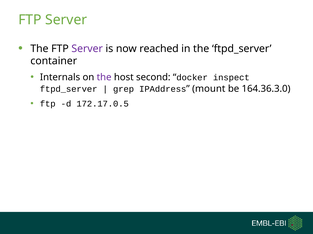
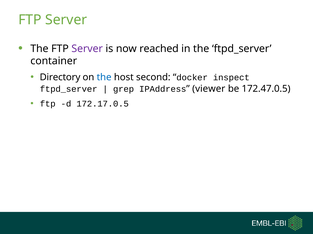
Internals: Internals -> Directory
the at (104, 78) colour: purple -> blue
mount: mount -> viewer
164.36.3.0: 164.36.3.0 -> 172.47.0.5
